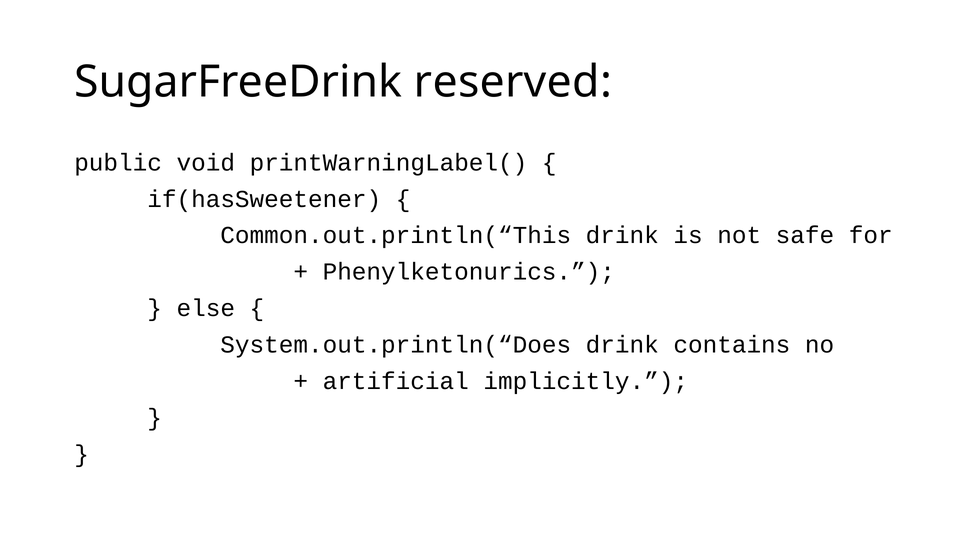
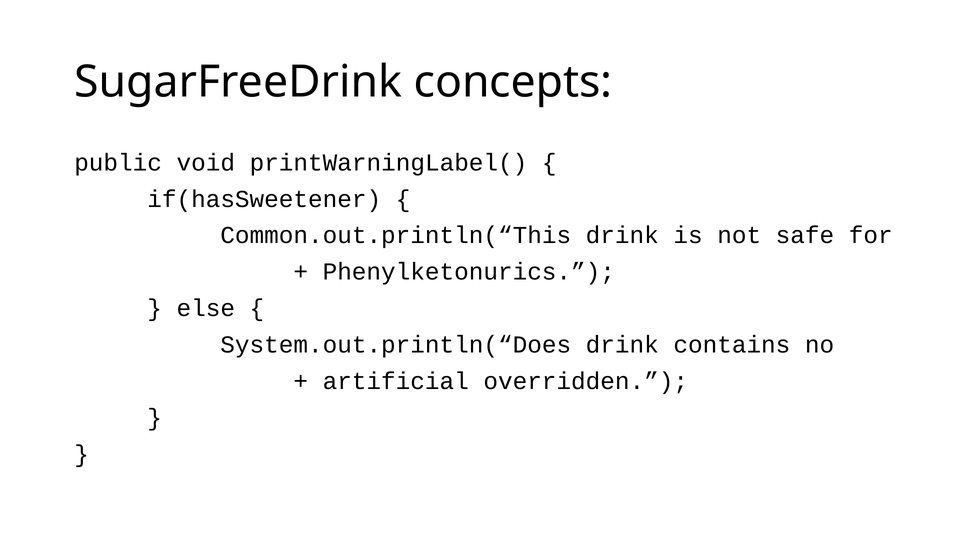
reserved: reserved -> concepts
implicitly: implicitly -> overridden
